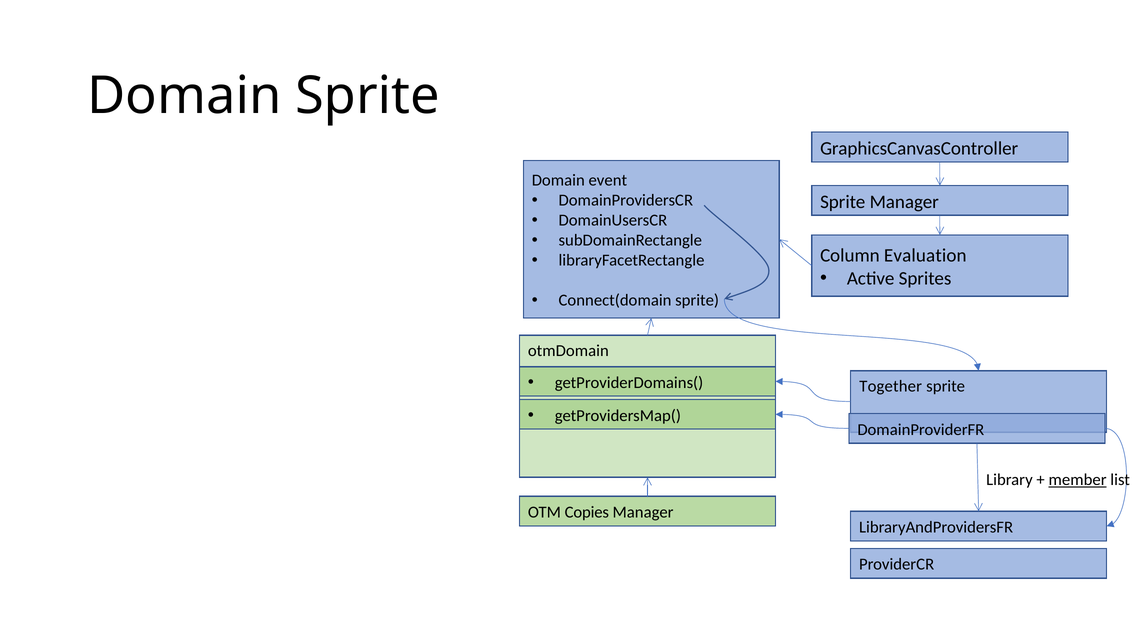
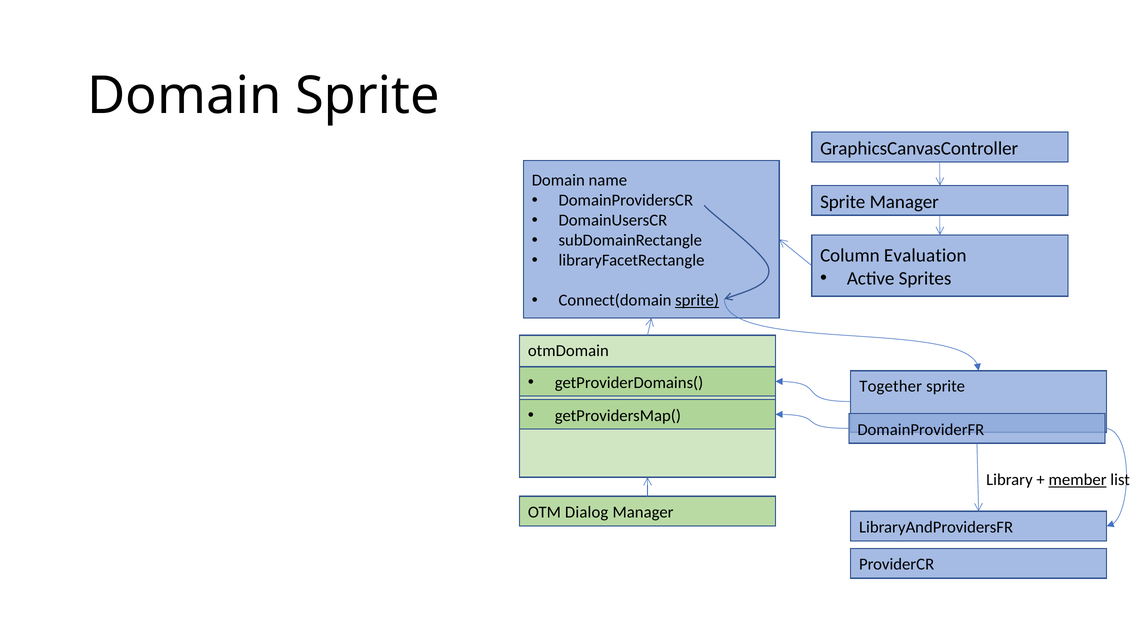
event: event -> name
sprite at (697, 301) underline: none -> present
Copies: Copies -> Dialog
